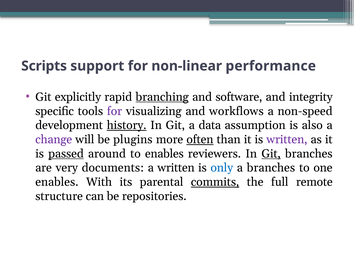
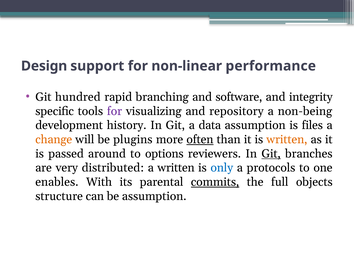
Scripts: Scripts -> Design
explicitly: explicitly -> hundred
branching underline: present -> none
workflows: workflows -> repository
non-speed: non-speed -> non-being
history underline: present -> none
also: also -> files
change colour: purple -> orange
written at (287, 139) colour: purple -> orange
passed underline: present -> none
to enables: enables -> options
documents: documents -> distributed
a branches: branches -> protocols
remote: remote -> objects
be repositories: repositories -> assumption
